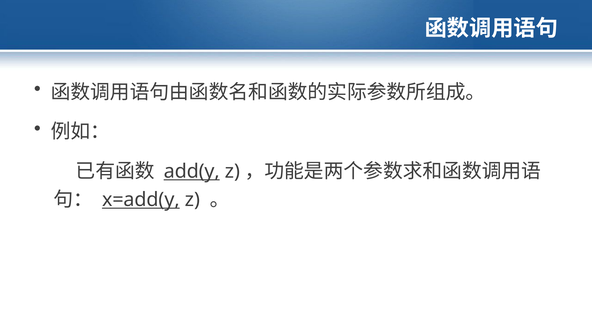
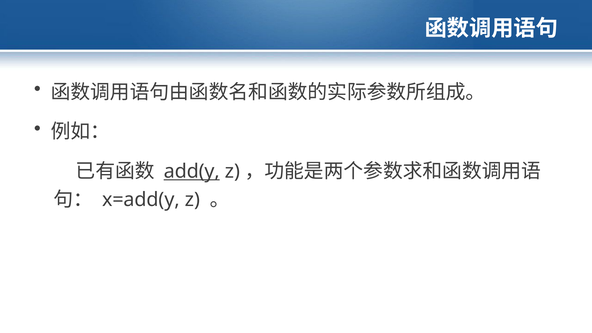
x=add(y underline: present -> none
